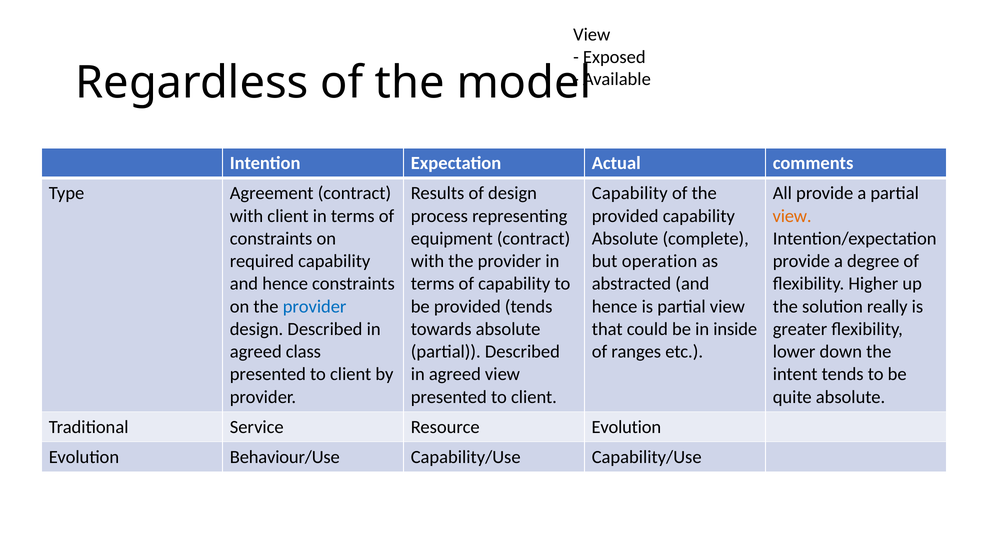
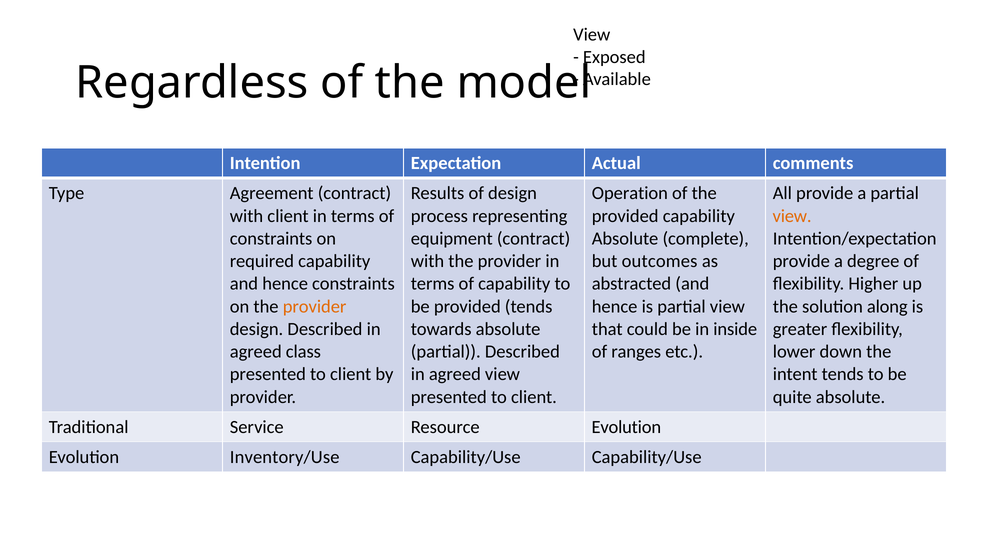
Capability at (630, 193): Capability -> Operation
operation: operation -> outcomes
provider at (315, 306) colour: blue -> orange
really: really -> along
Behaviour/Use: Behaviour/Use -> Inventory/Use
